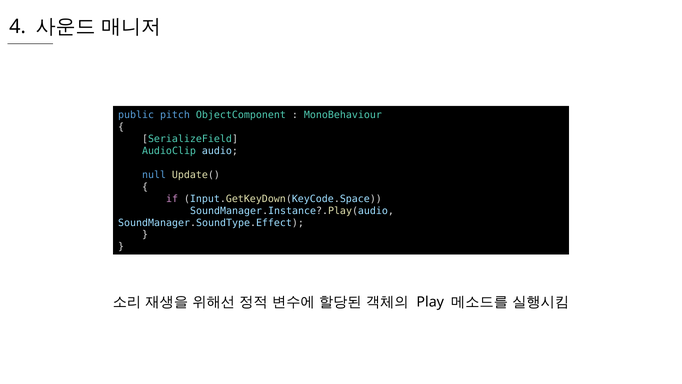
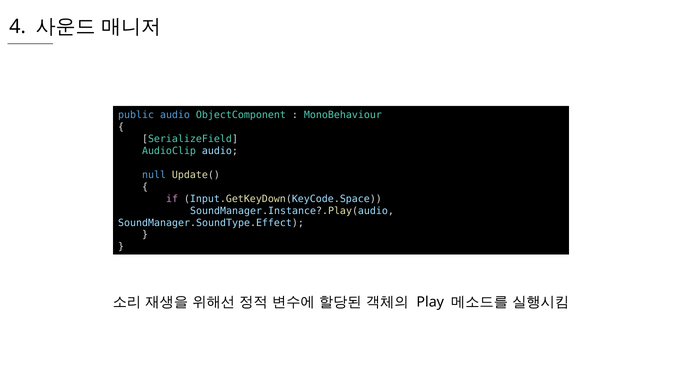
public pitch: pitch -> audio
